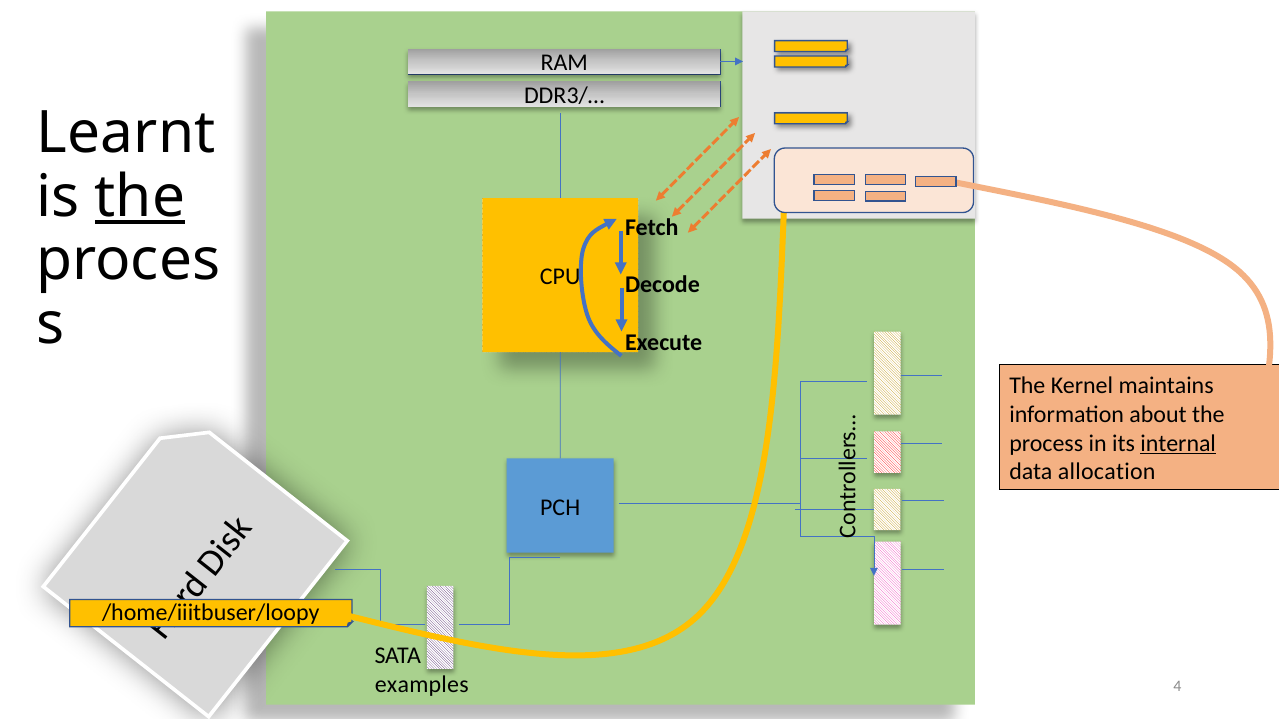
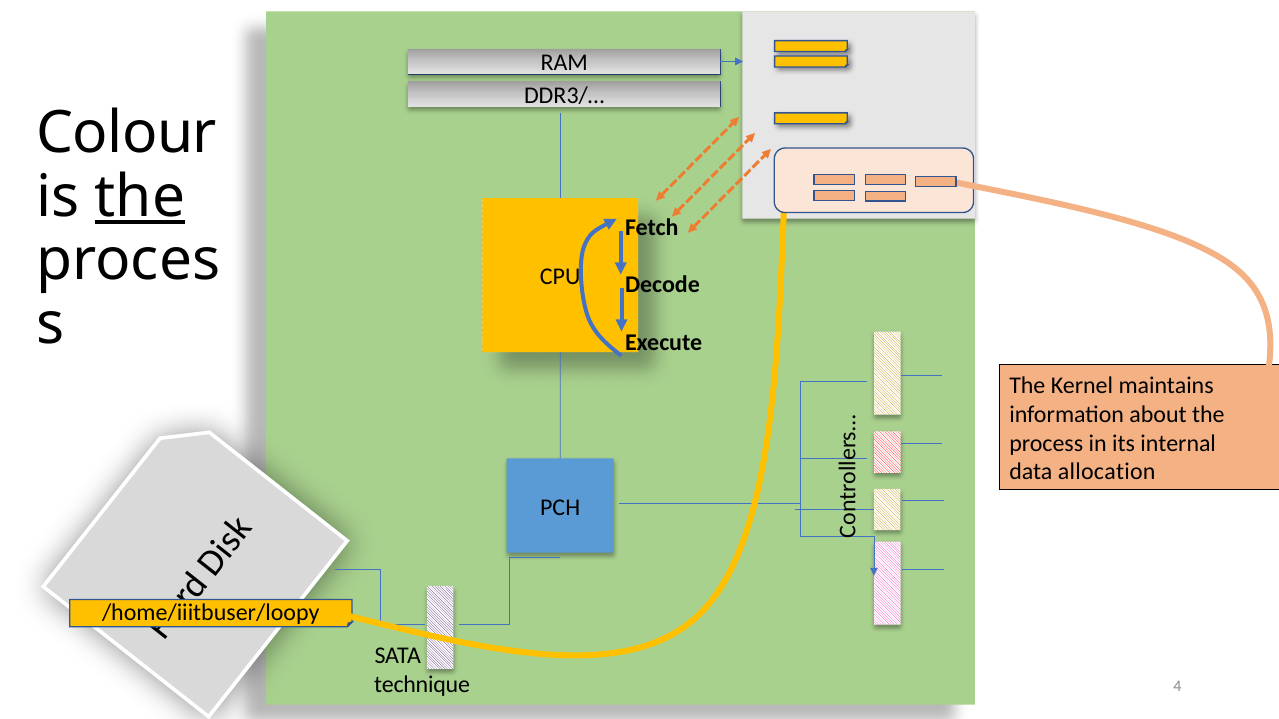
Learnt: Learnt -> Colour
internal underline: present -> none
examples: examples -> technique
